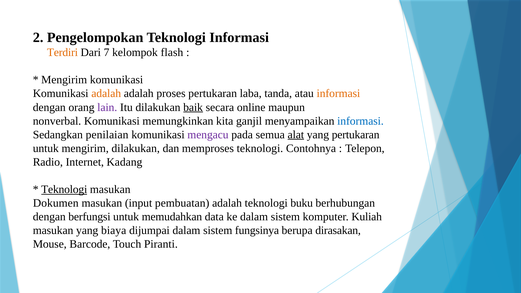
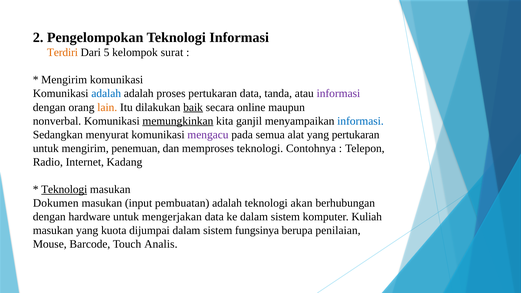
7: 7 -> 5
flash: flash -> surat
adalah at (106, 94) colour: orange -> blue
pertukaran laba: laba -> data
informasi at (338, 94) colour: orange -> purple
lain colour: purple -> orange
memungkinkan underline: none -> present
penilaian: penilaian -> menyurat
alat underline: present -> none
mengirim dilakukan: dilakukan -> penemuan
buku: buku -> akan
berfungsi: berfungsi -> hardware
memudahkan: memudahkan -> mengerjakan
biaya: biaya -> kuota
dirasakan: dirasakan -> penilaian
Piranti: Piranti -> Analis
